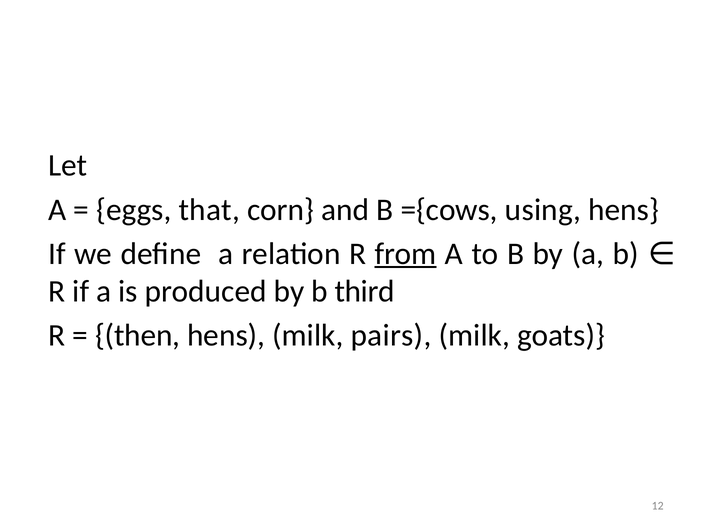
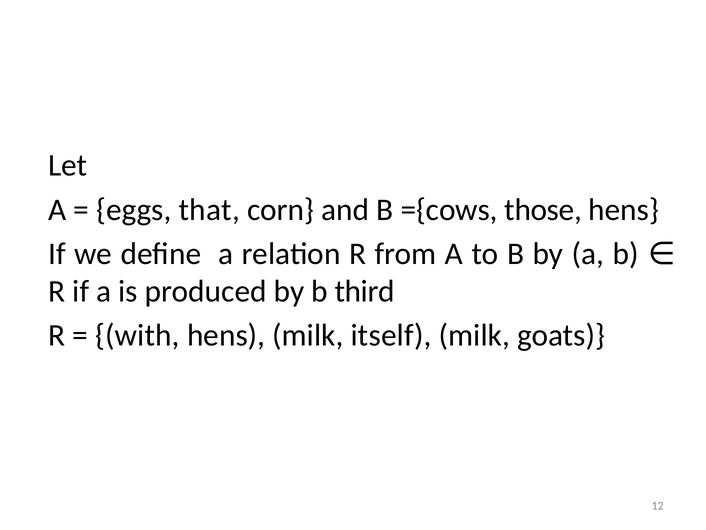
using: using -> those
from underline: present -> none
then: then -> with
pairs: pairs -> itself
